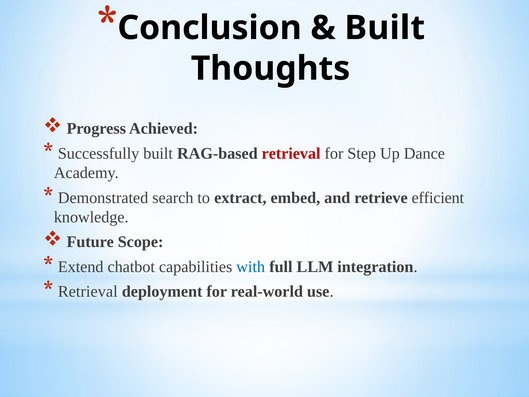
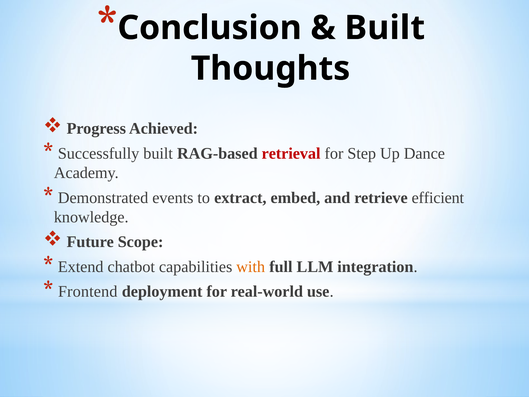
search: search -> events
with colour: blue -> orange
Retrieval at (88, 291): Retrieval -> Frontend
